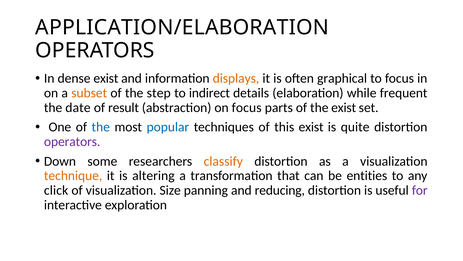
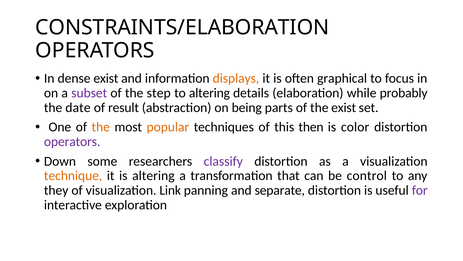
APPLICATION/ELABORATION: APPLICATION/ELABORATION -> CONSTRAINTS/ELABORATION
subset colour: orange -> purple
to indirect: indirect -> altering
frequent: frequent -> probably
on focus: focus -> being
the at (101, 127) colour: blue -> orange
popular colour: blue -> orange
this exist: exist -> then
quite: quite -> color
classify colour: orange -> purple
entities: entities -> control
click: click -> they
Size: Size -> Link
reducing: reducing -> separate
